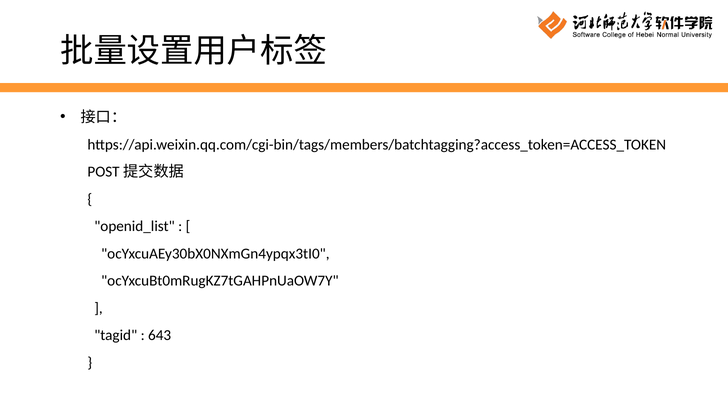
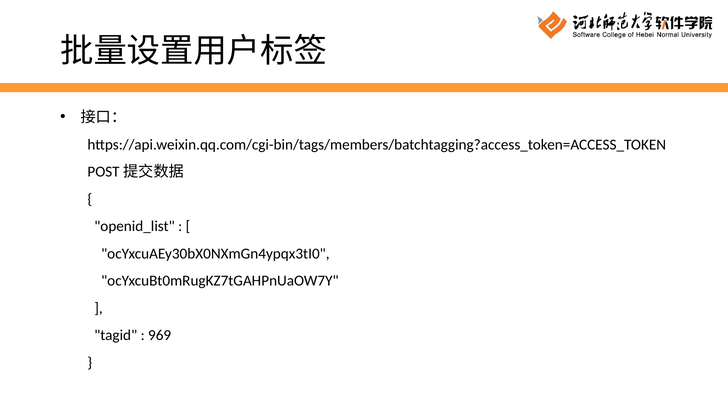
643: 643 -> 969
